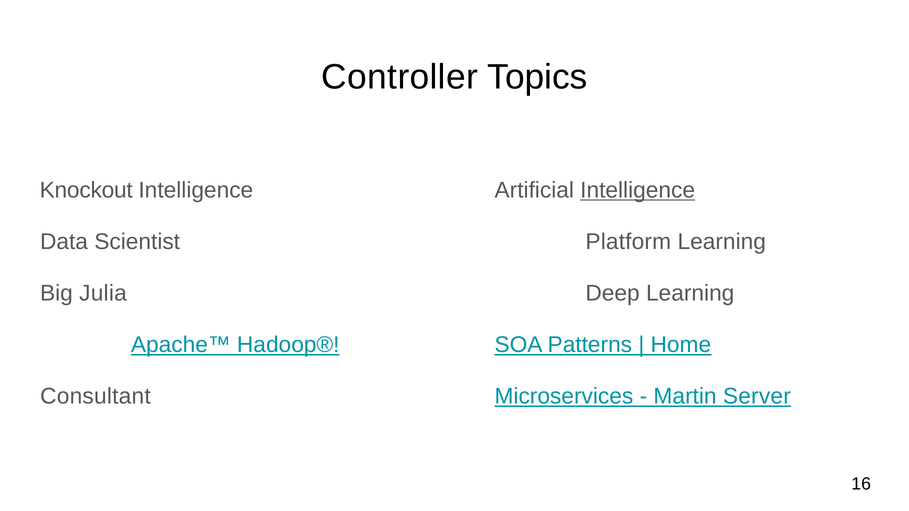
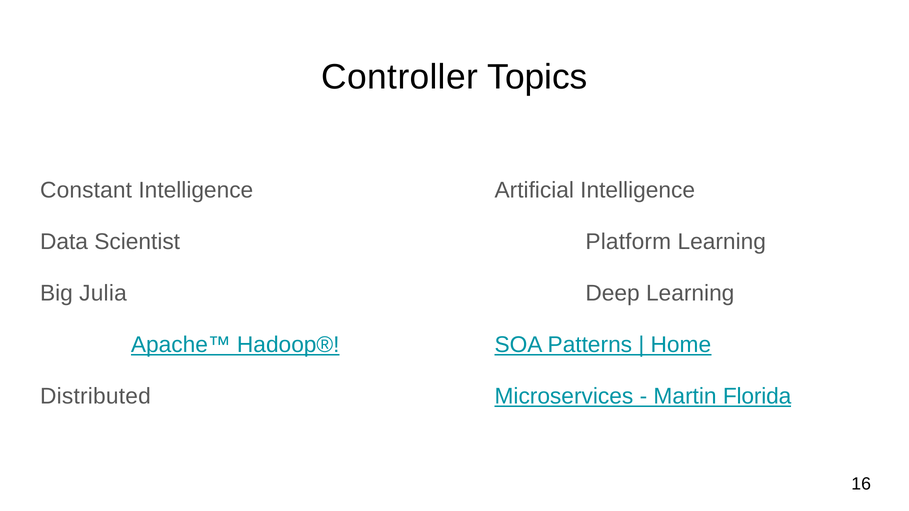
Knockout: Knockout -> Constant
Intelligence at (638, 190) underline: present -> none
Consultant: Consultant -> Distributed
Server: Server -> Florida
